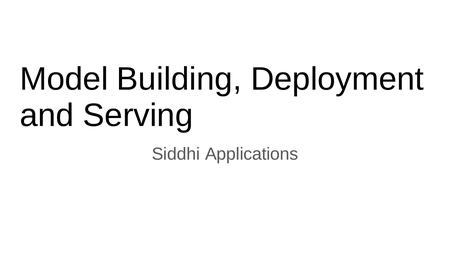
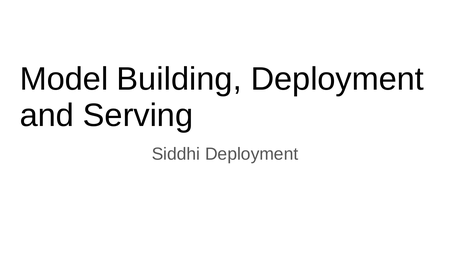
Siddhi Applications: Applications -> Deployment
